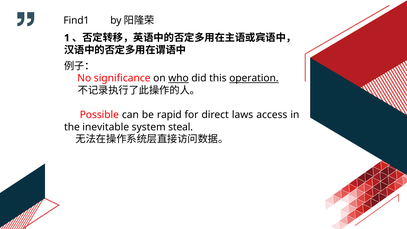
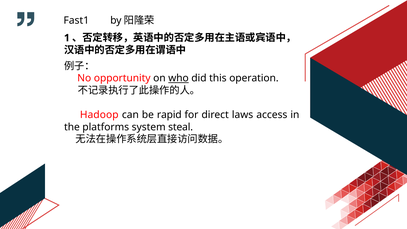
Find1: Find1 -> Fast1
significance: significance -> opportunity
operation underline: present -> none
Possible: Possible -> Hadoop
inevitable: inevitable -> platforms
